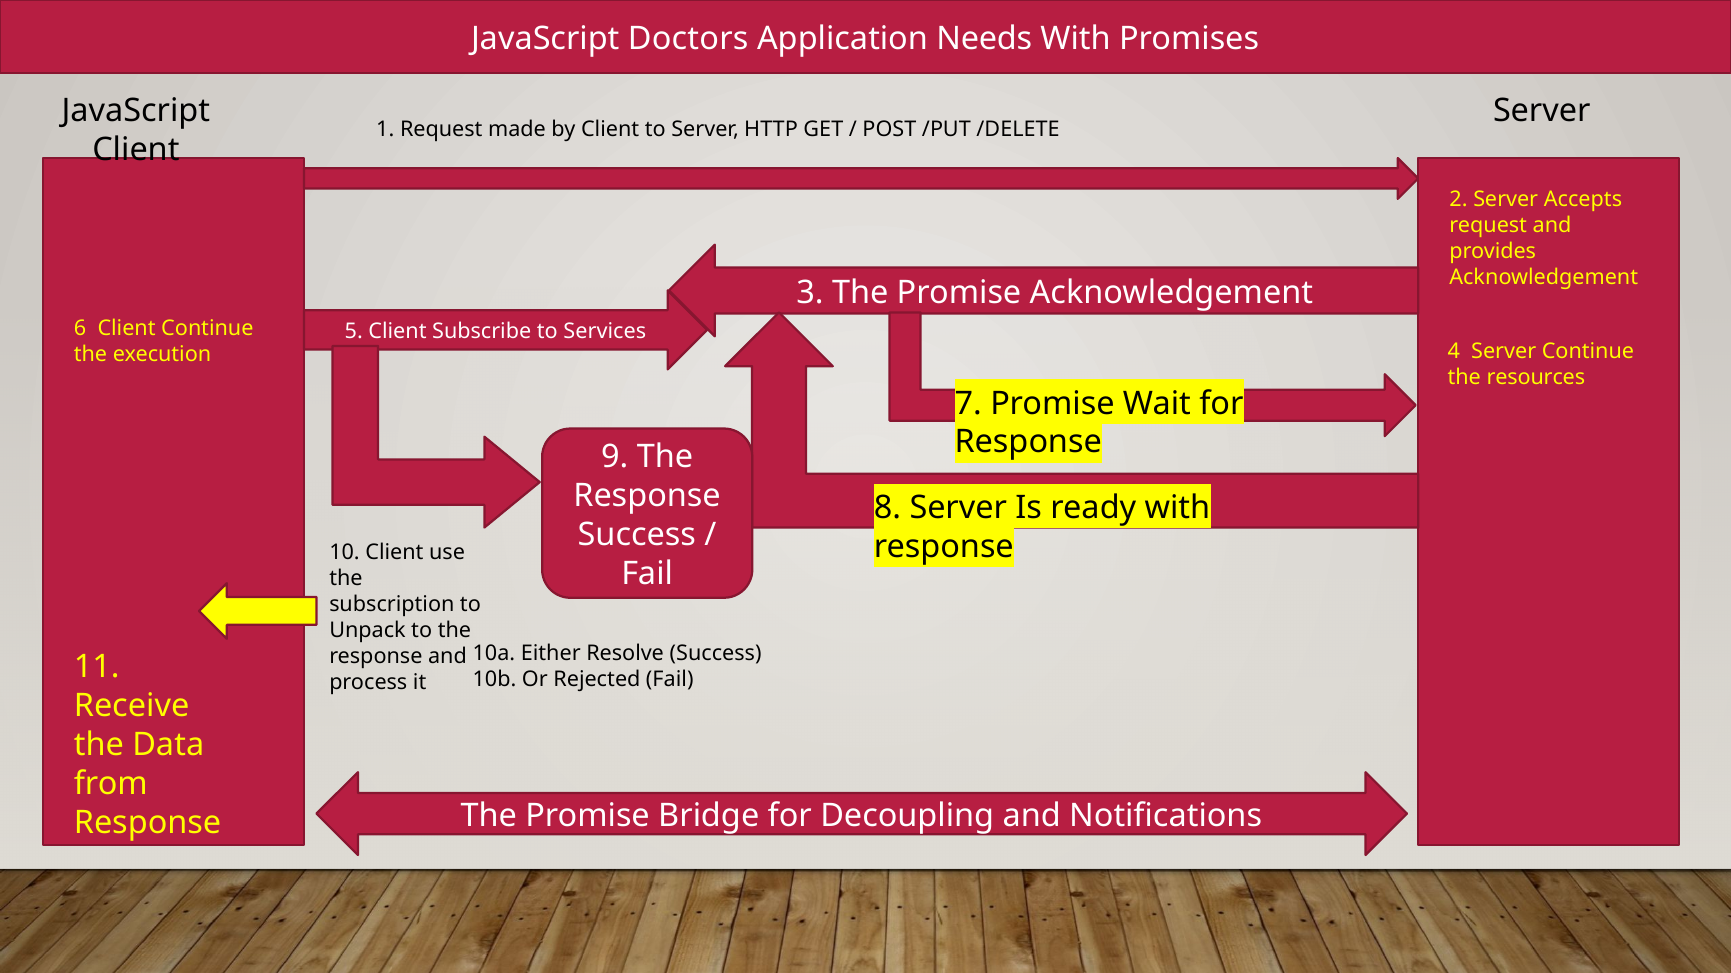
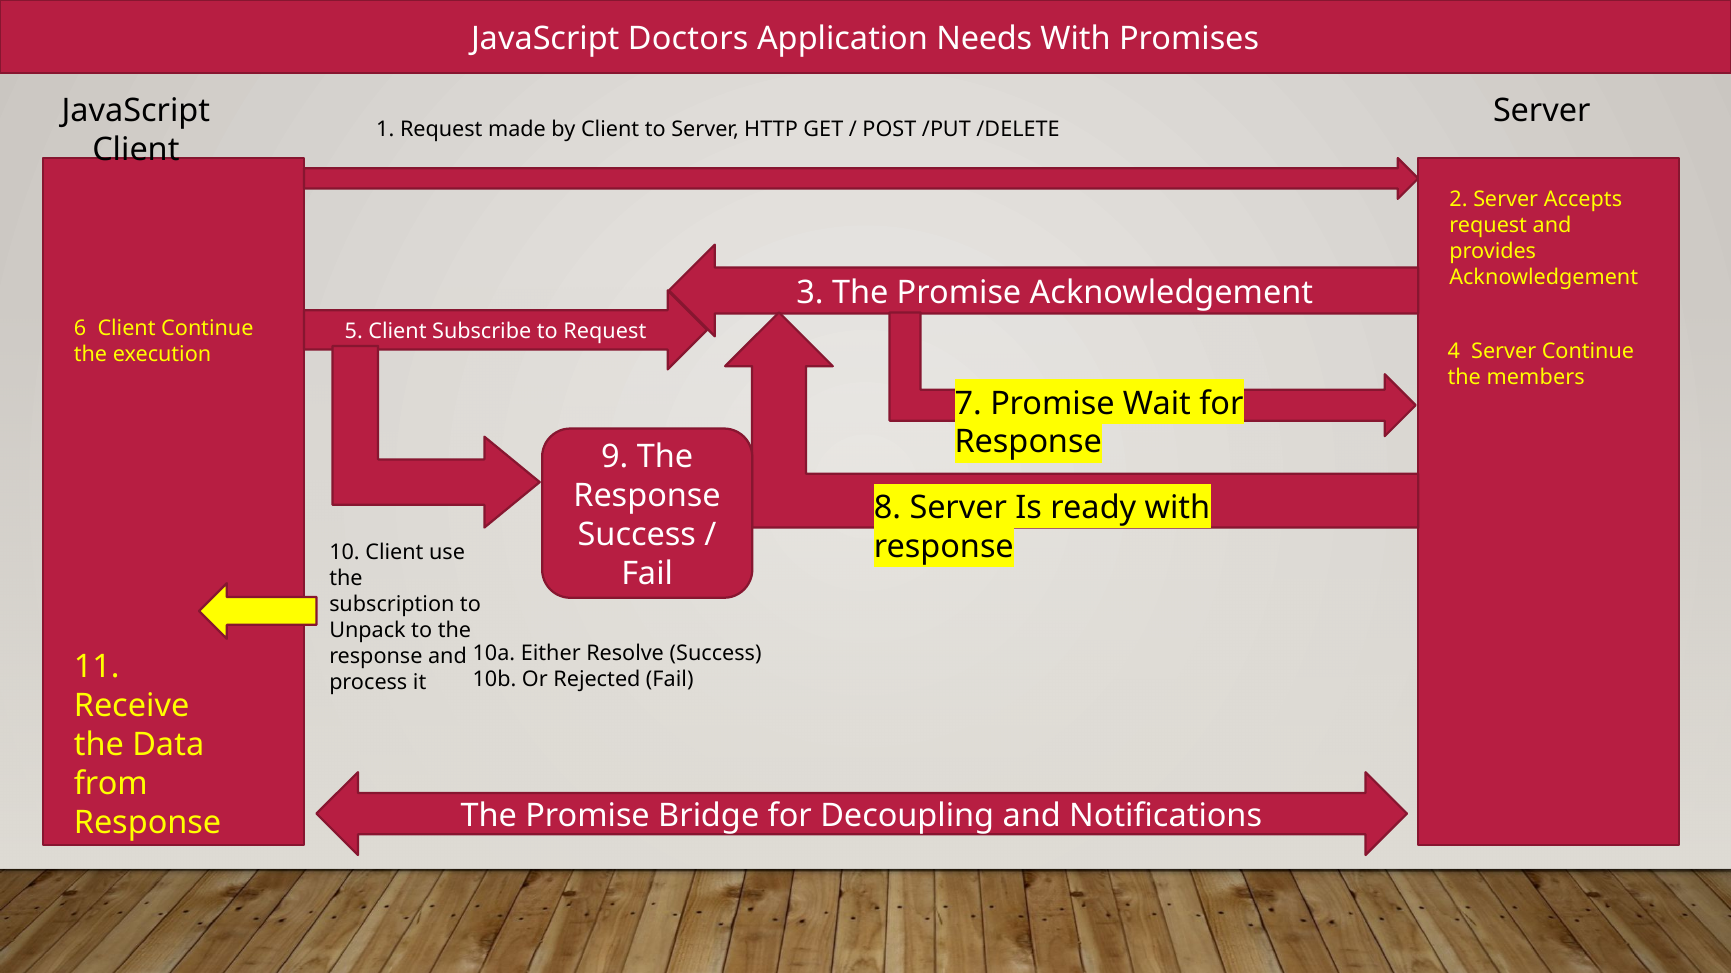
to Services: Services -> Request
resources: resources -> members
